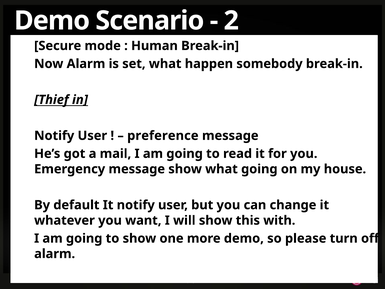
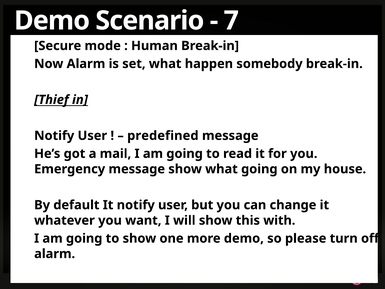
2: 2 -> 7
preference: preference -> predefined
